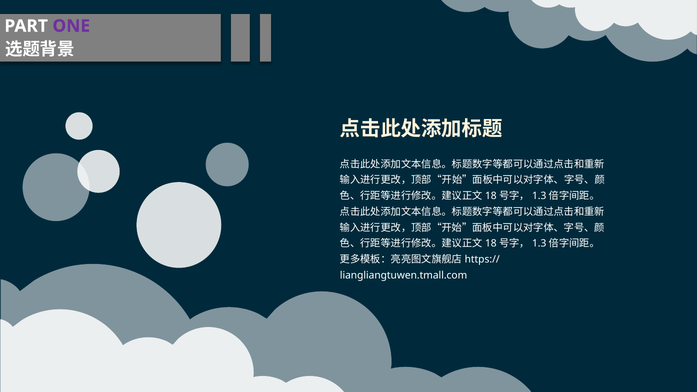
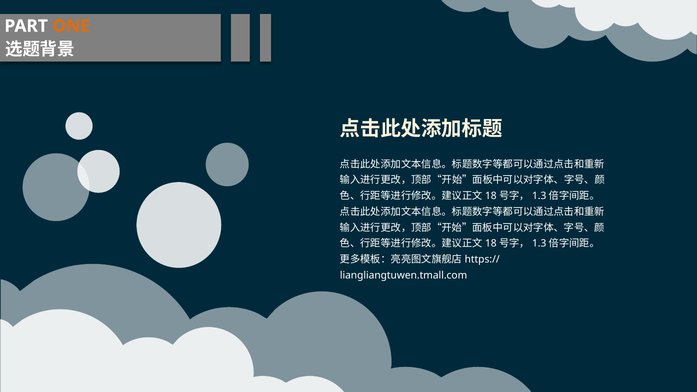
ONE colour: purple -> orange
